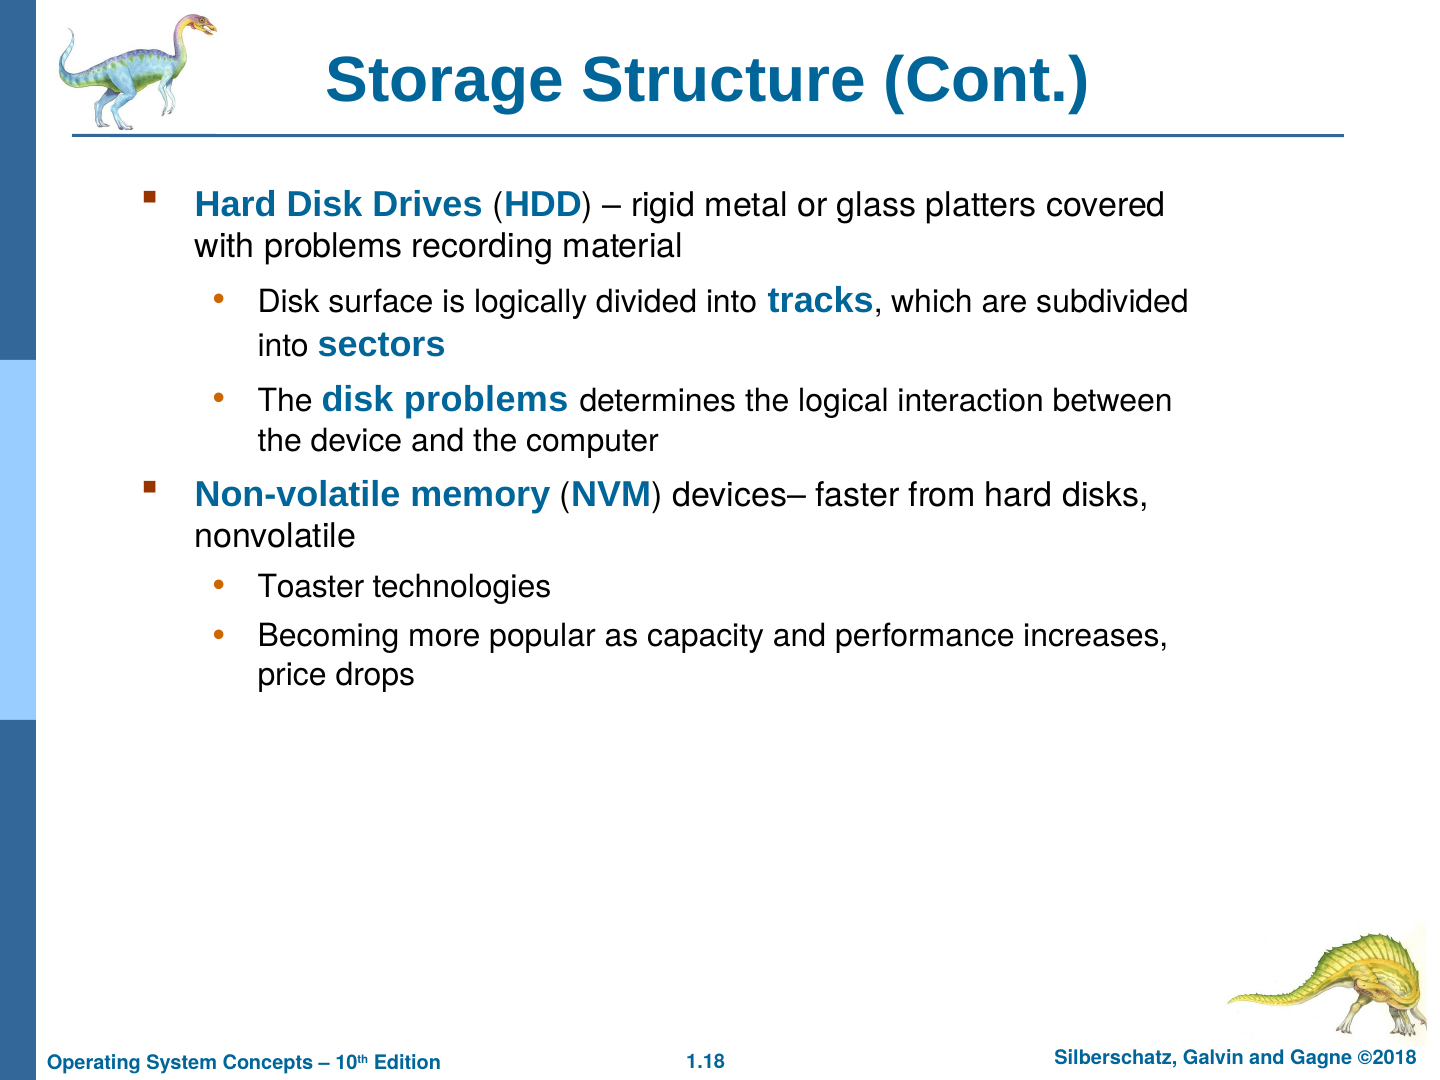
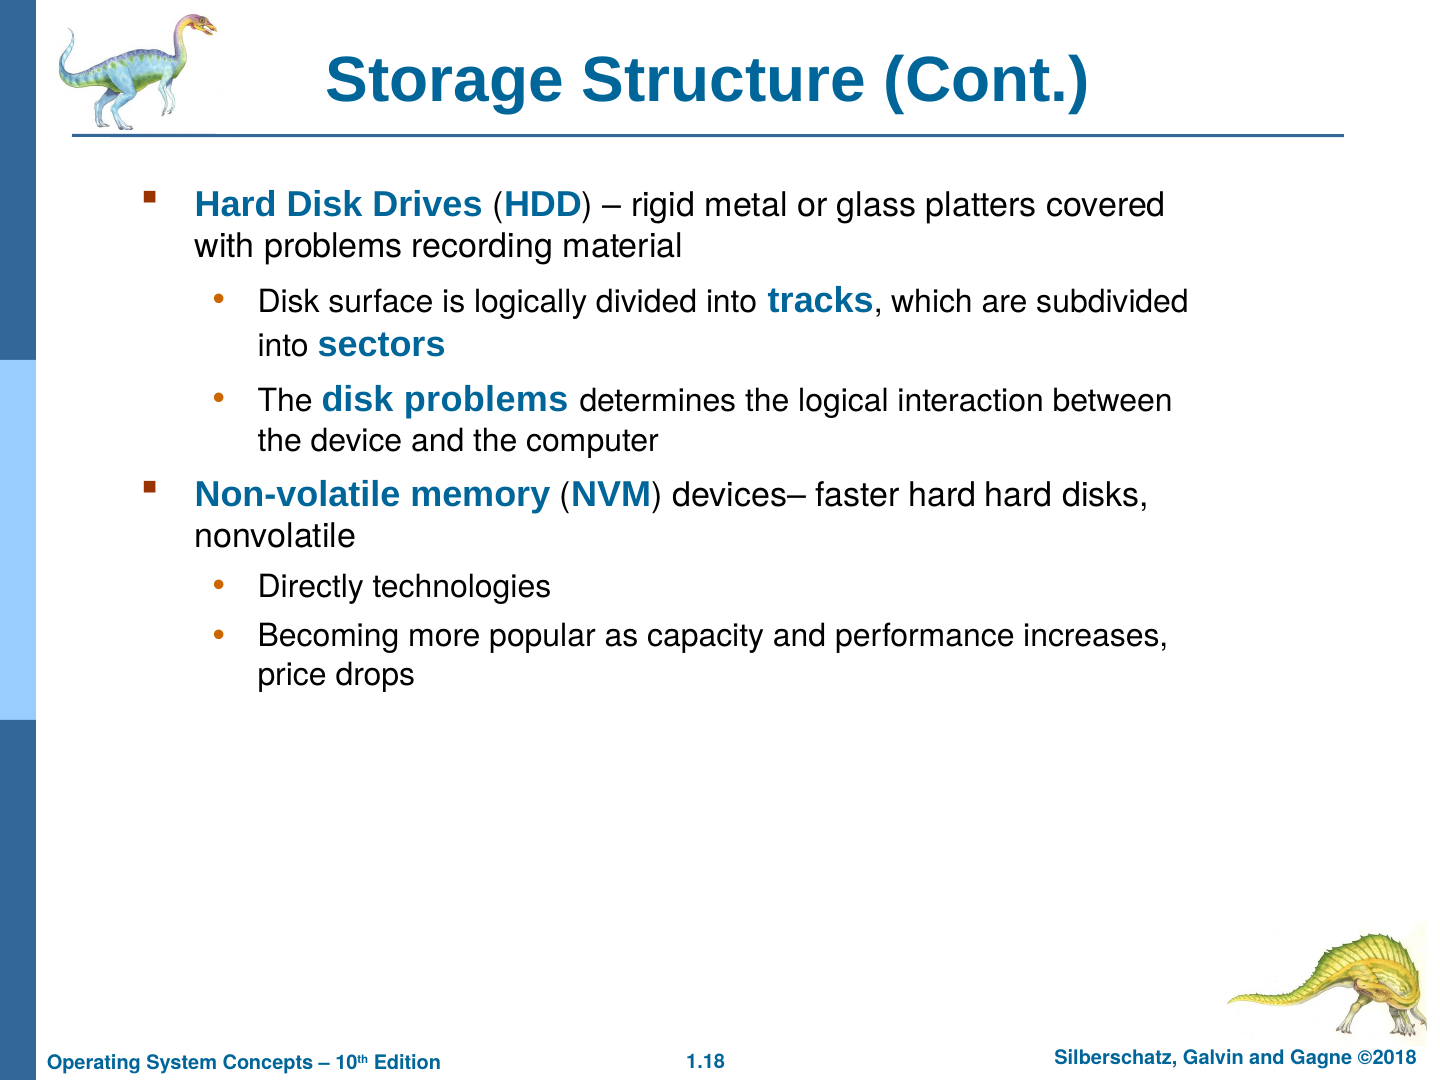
faster from: from -> hard
Toaster: Toaster -> Directly
